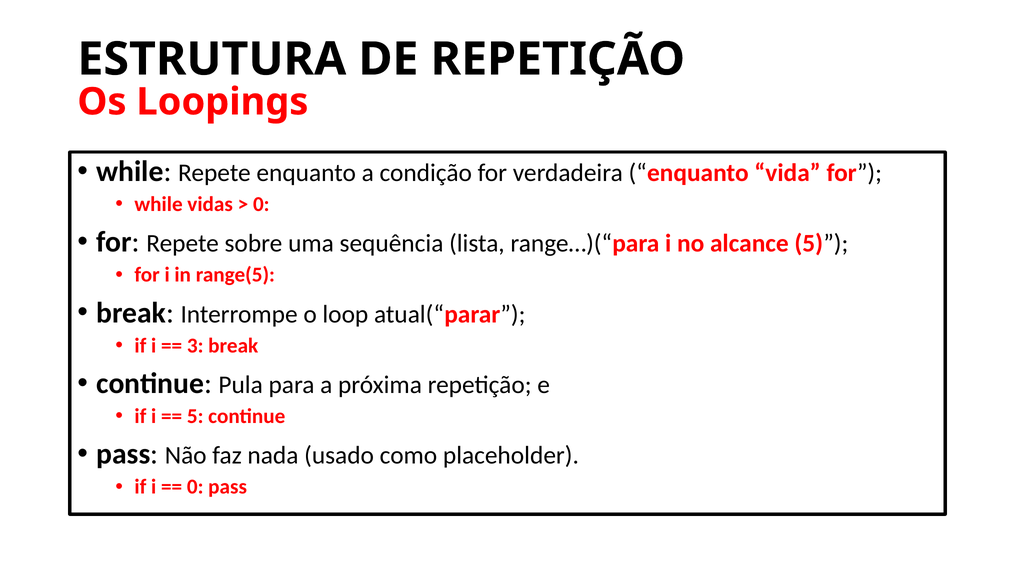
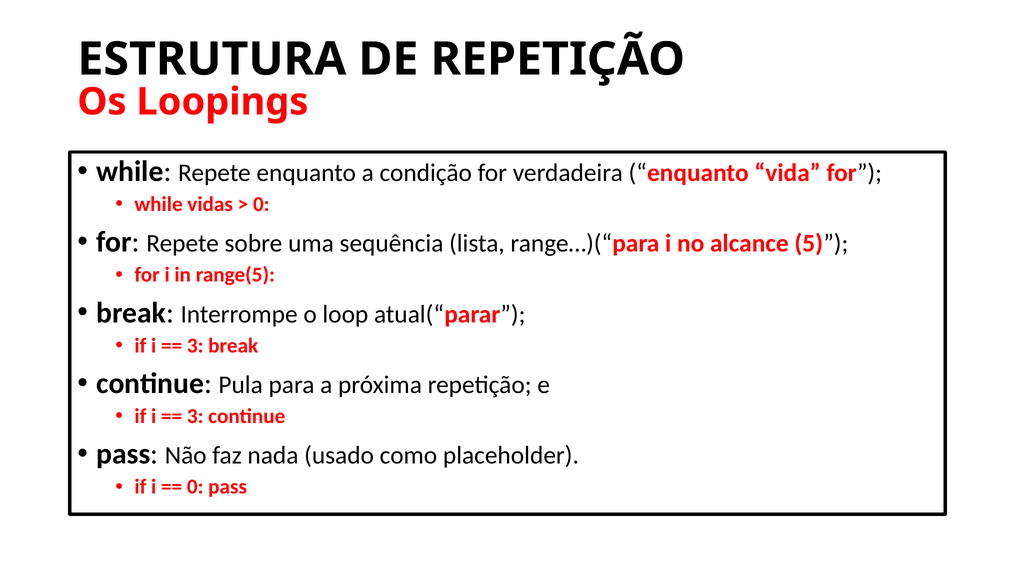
5 at (195, 416): 5 -> 3
